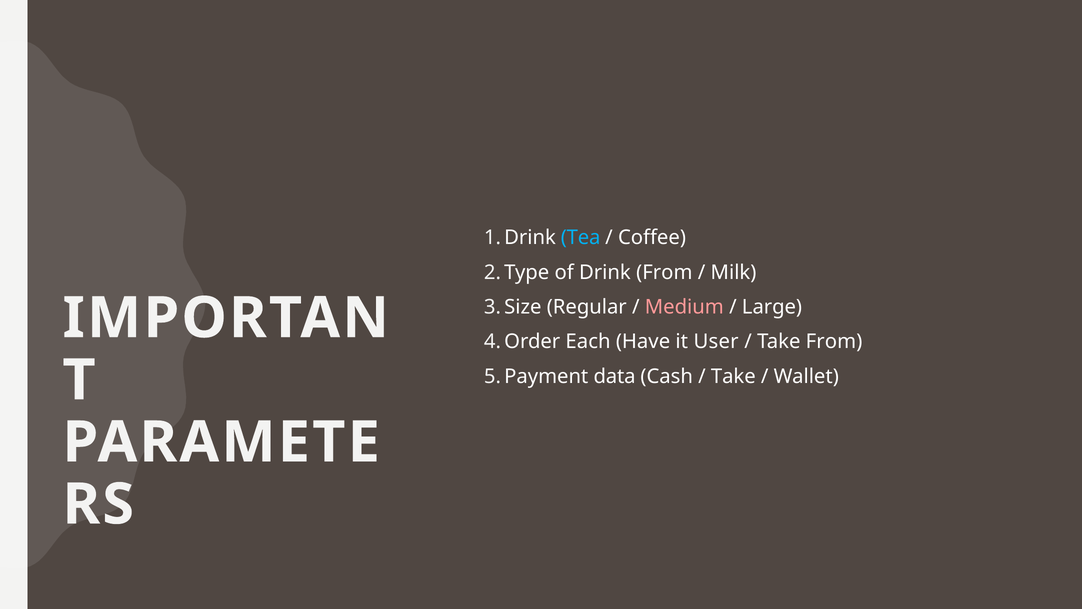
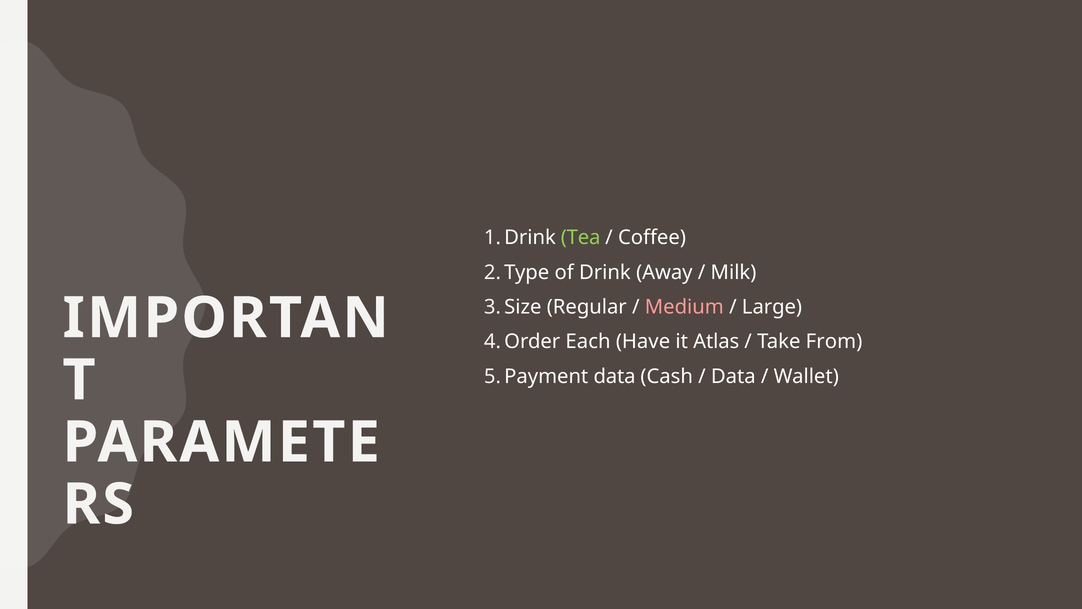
Tea colour: light blue -> light green
Drink From: From -> Away
User: User -> Atlas
Take at (733, 376): Take -> Data
